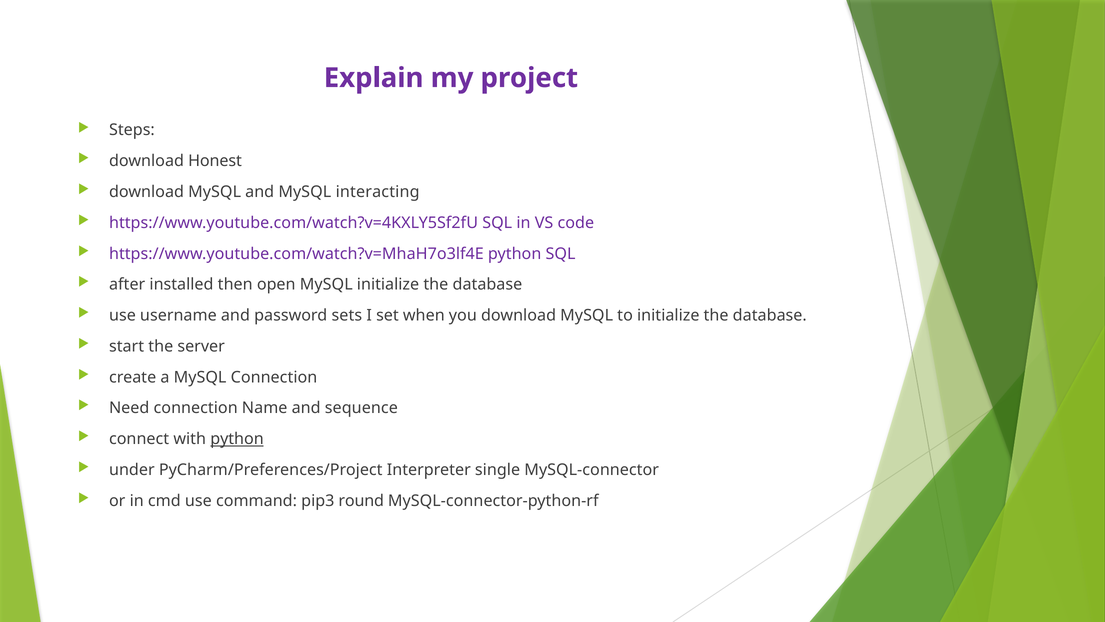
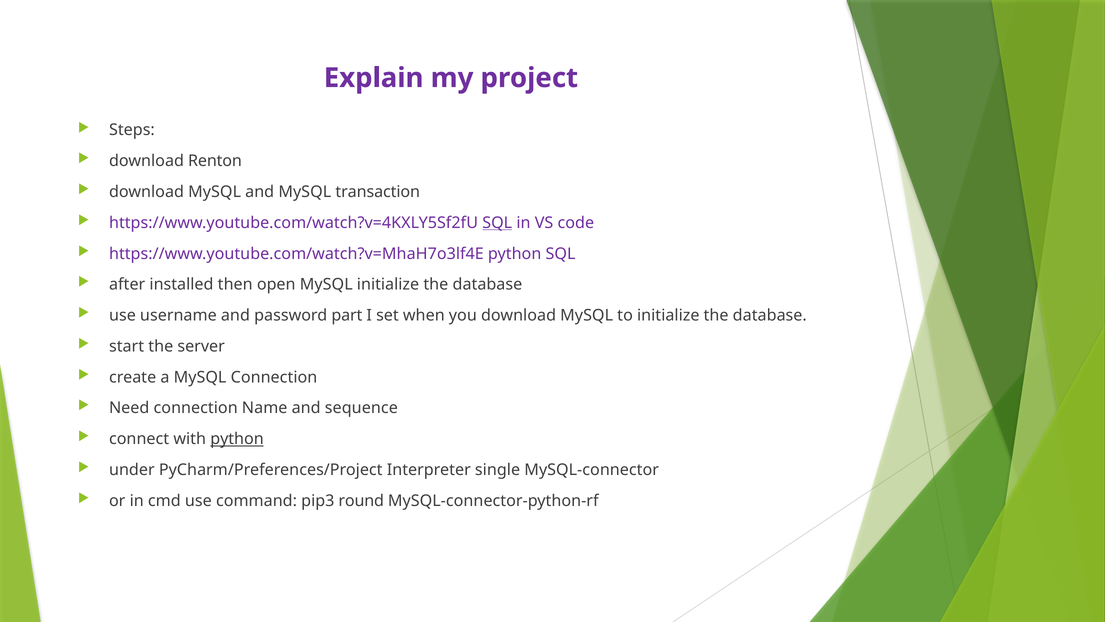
Honest: Honest -> Renton
interacting: interacting -> transaction
SQL at (497, 223) underline: none -> present
sets: sets -> part
